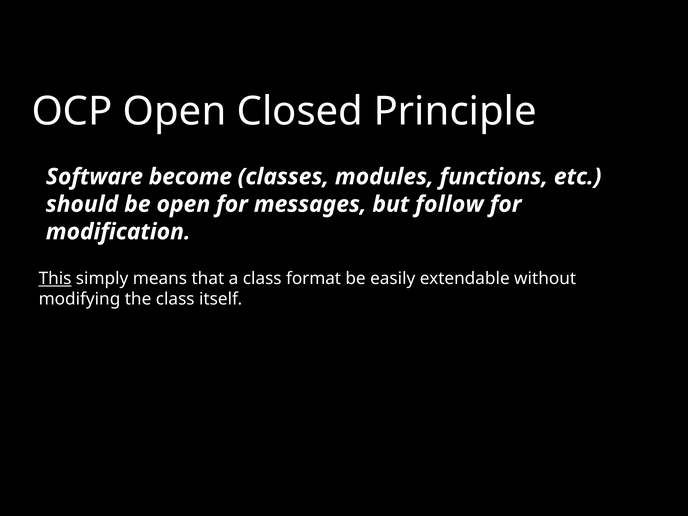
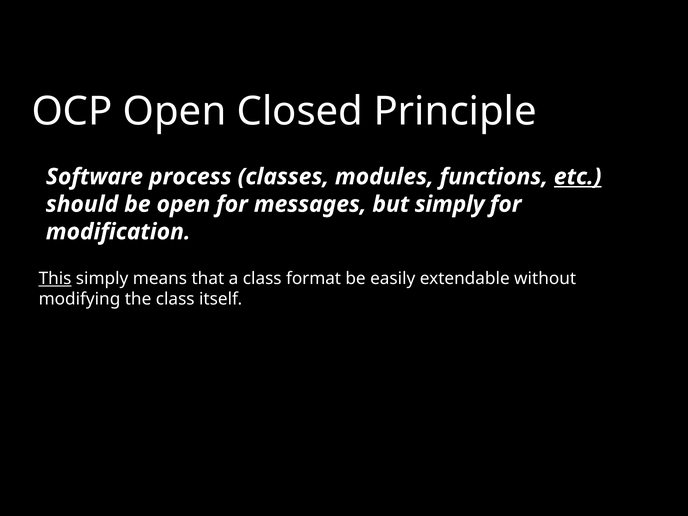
become: become -> process
etc underline: none -> present
but follow: follow -> simply
